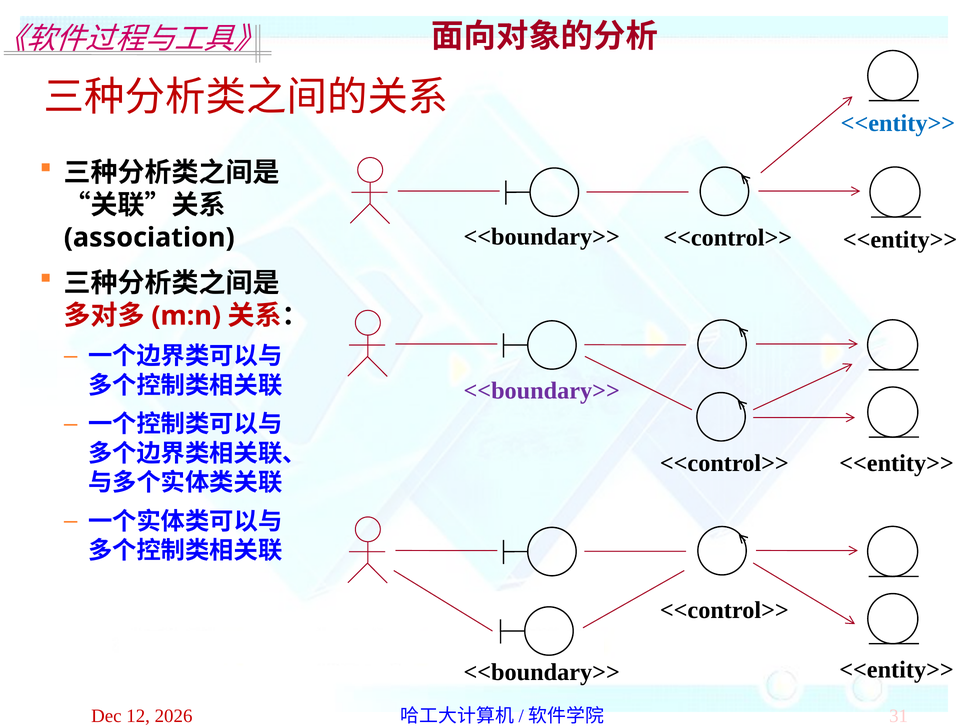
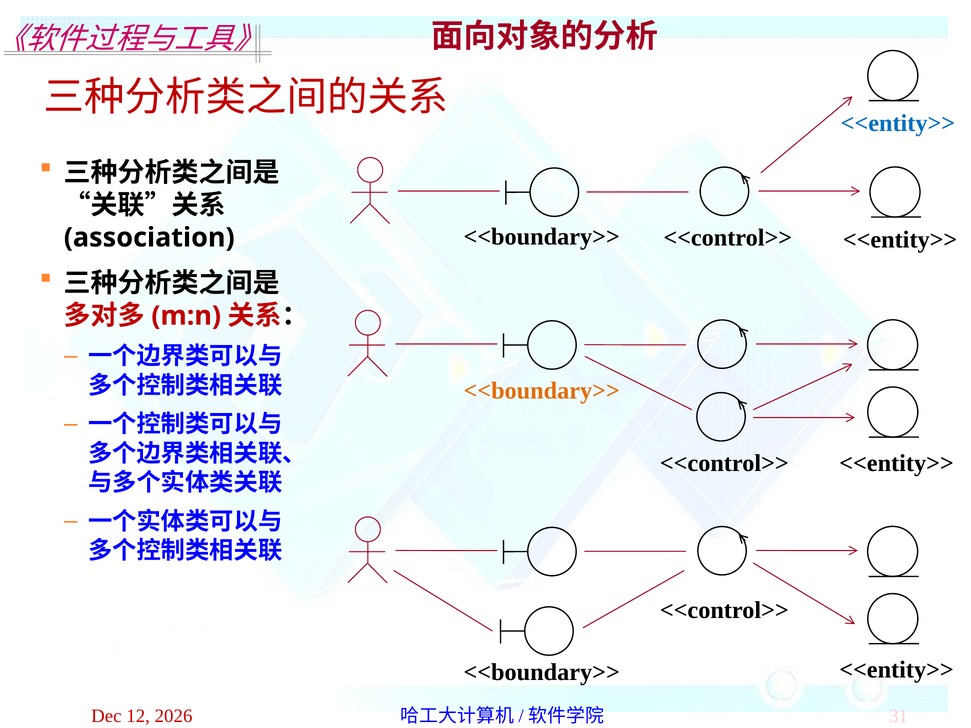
<<boundary>> at (542, 391) colour: purple -> orange
